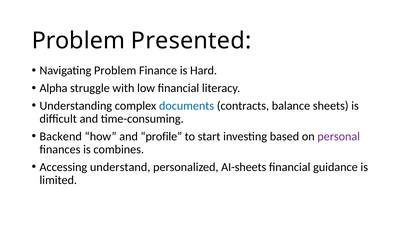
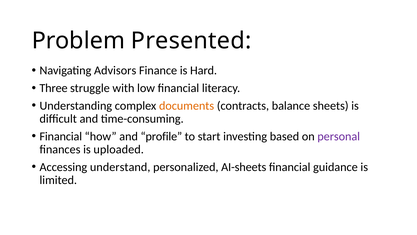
Navigating Problem: Problem -> Advisors
Alpha: Alpha -> Three
documents colour: blue -> orange
Backend at (61, 136): Backend -> Financial
combines: combines -> uploaded
